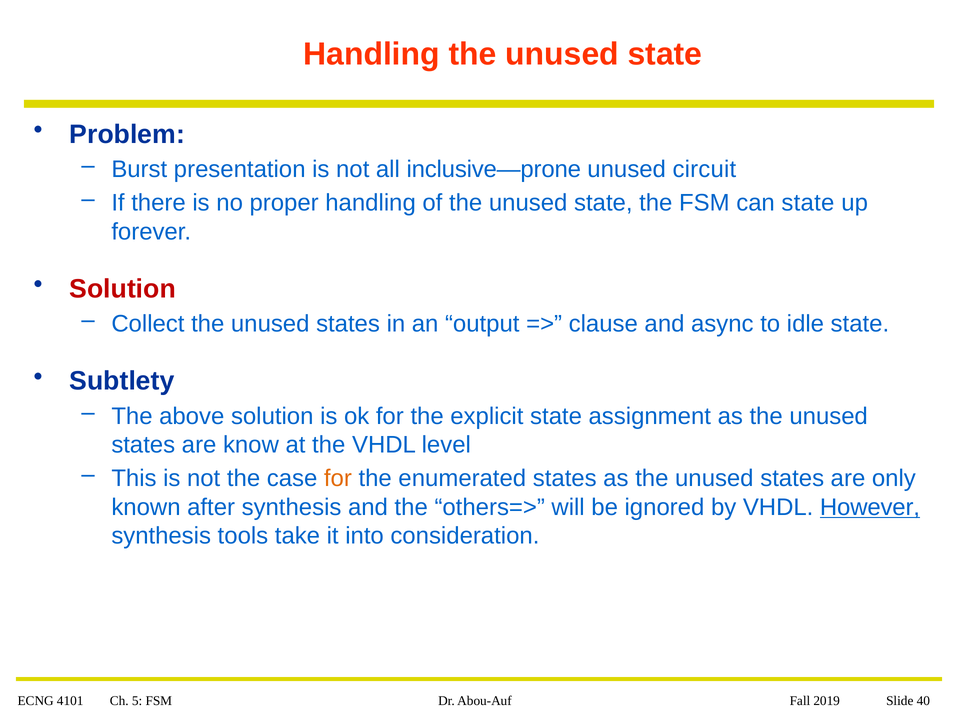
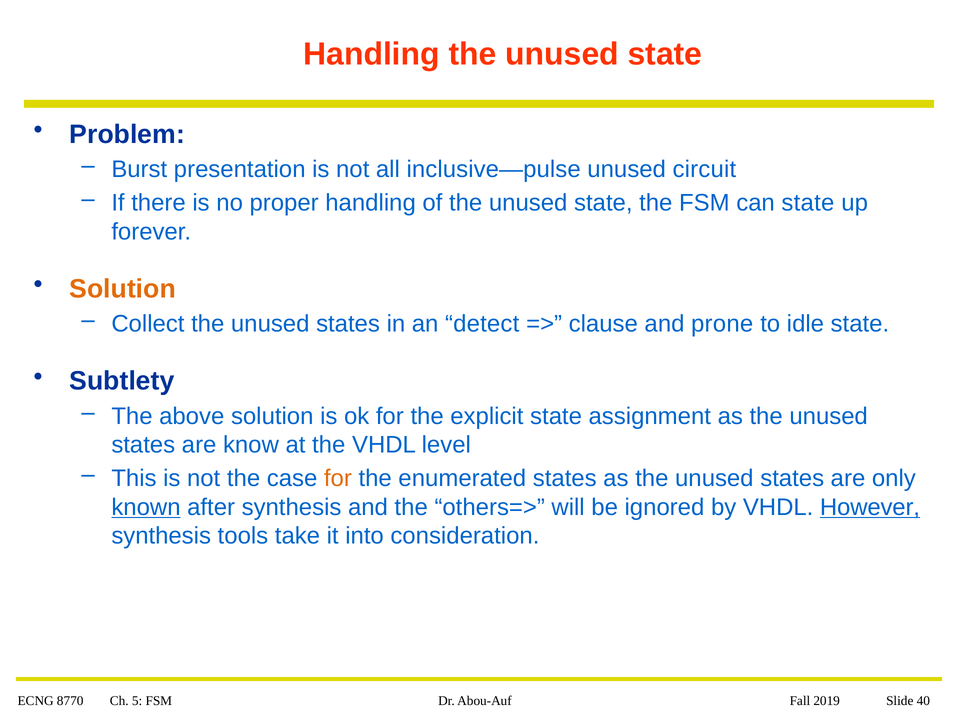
inclusive—prone: inclusive—prone -> inclusive—pulse
Solution at (123, 289) colour: red -> orange
output: output -> detect
async: async -> prone
known underline: none -> present
4101: 4101 -> 8770
